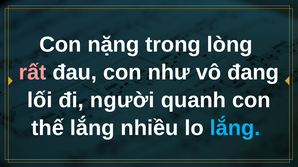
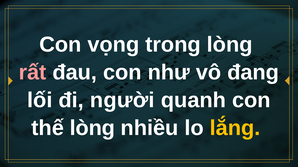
nặng: nặng -> vọng
thế lắng: lắng -> lòng
lắng at (235, 128) colour: light blue -> yellow
